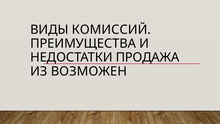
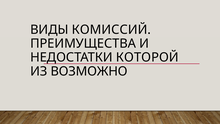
ПРОДАЖА: ПРОДАЖА -> КОТОРОЙ
ВОЗМОЖЕН: ВОЗМОЖЕН -> ВОЗМОЖНО
